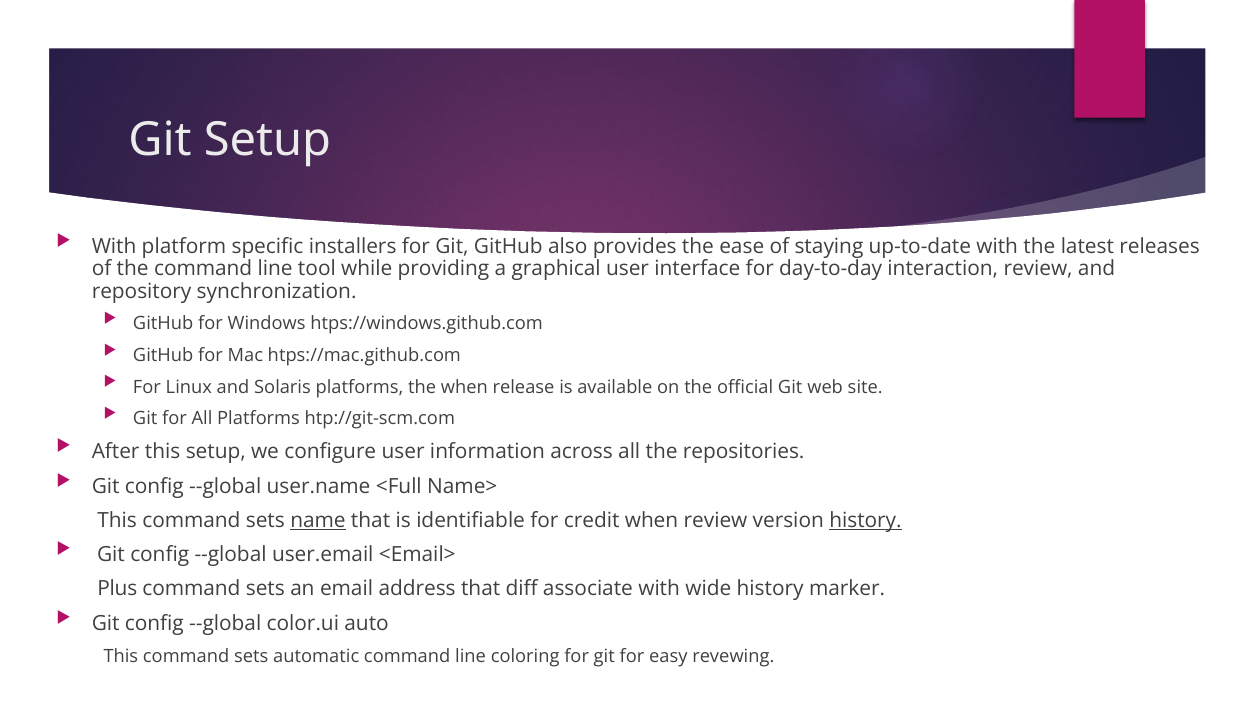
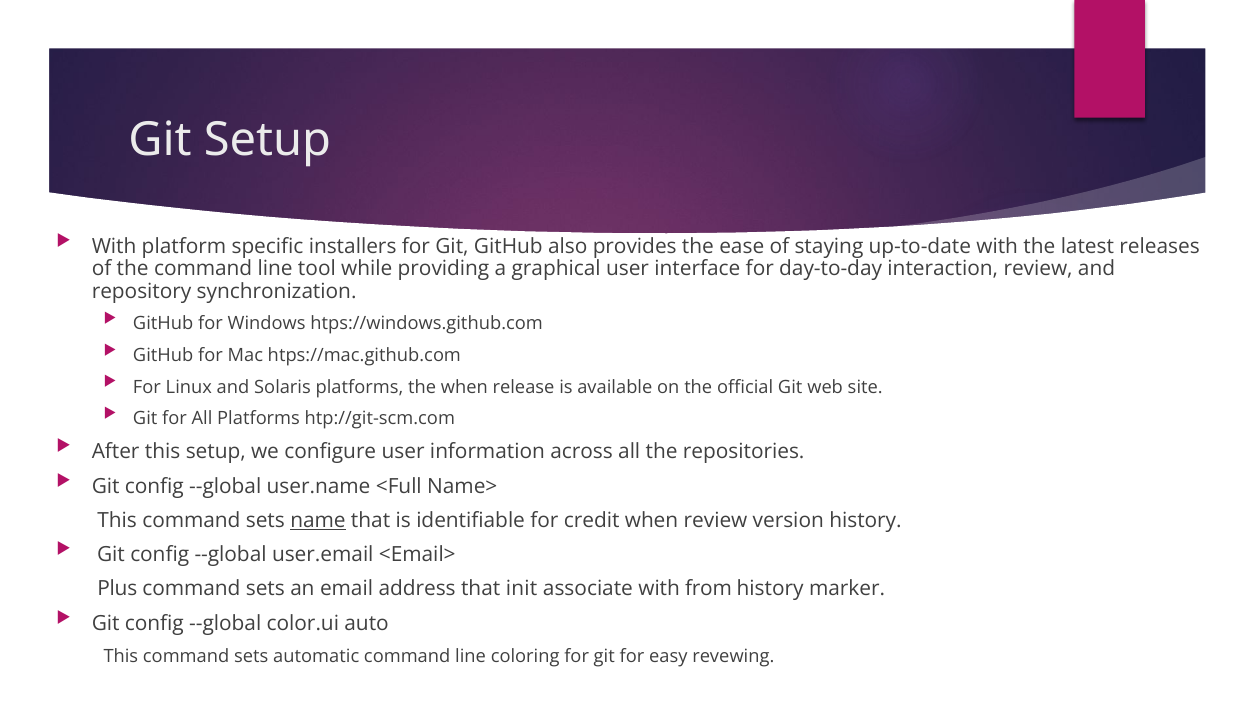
history at (865, 520) underline: present -> none
diff: diff -> init
wide: wide -> from
